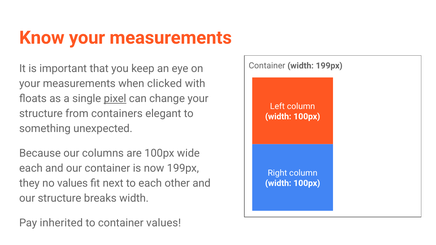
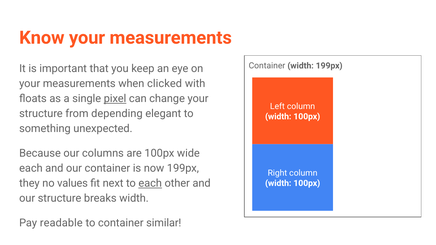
containers: containers -> depending
each at (150, 183) underline: none -> present
inherited: inherited -> readable
container values: values -> similar
